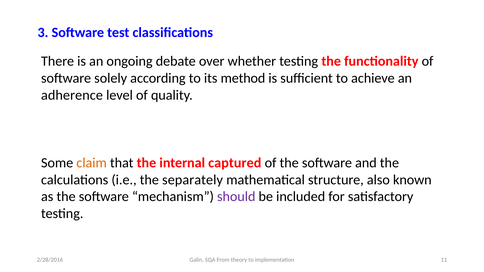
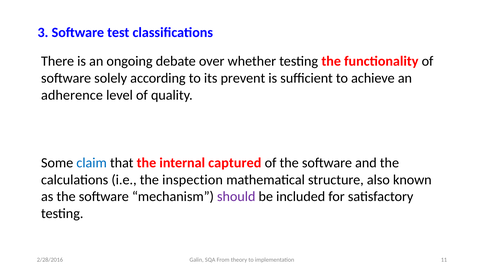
method: method -> prevent
claim colour: orange -> blue
separately: separately -> inspection
